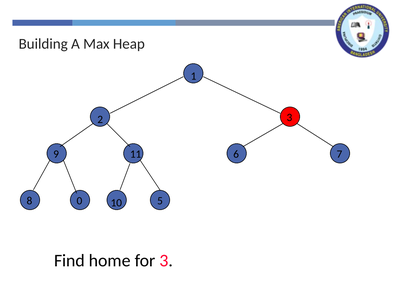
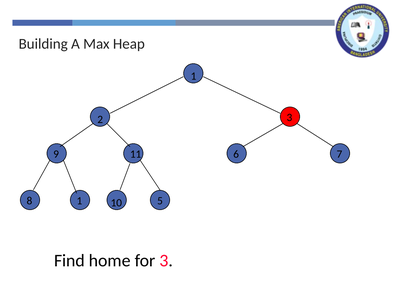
8 0: 0 -> 1
